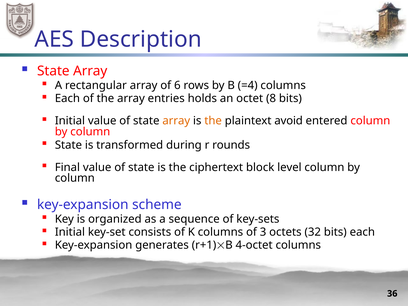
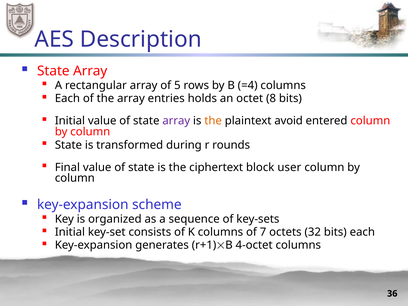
6: 6 -> 5
array at (176, 121) colour: orange -> purple
level: level -> user
3: 3 -> 7
